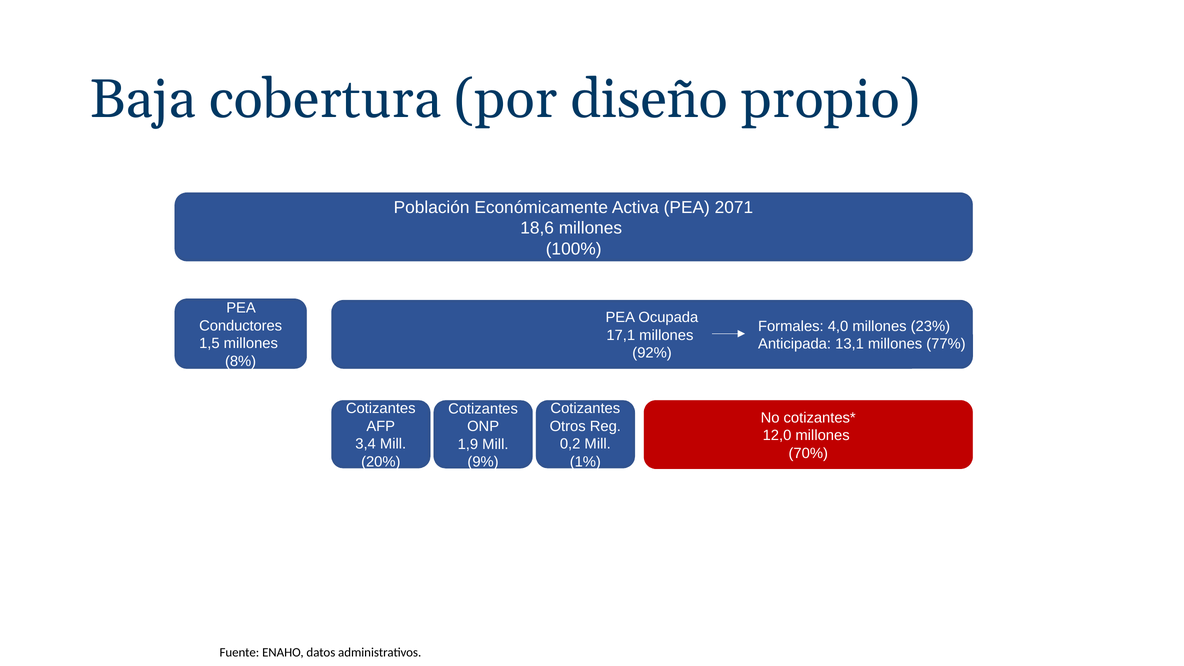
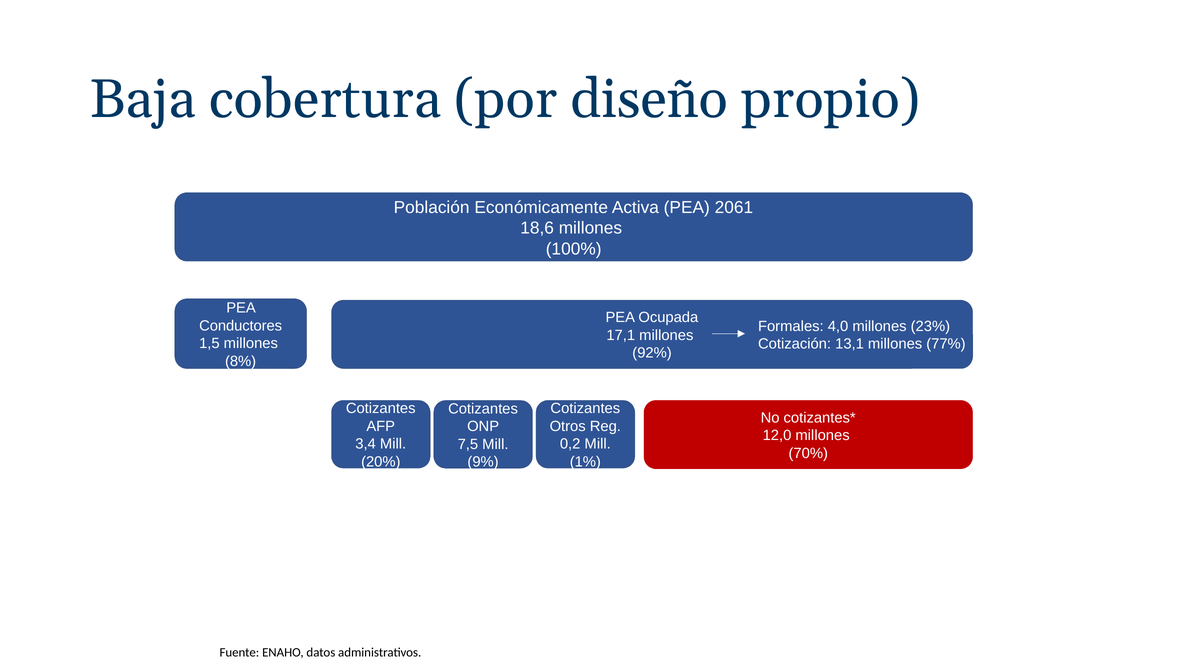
2071: 2071 -> 2061
Anticipada: Anticipada -> Cotización
1,9: 1,9 -> 7,5
